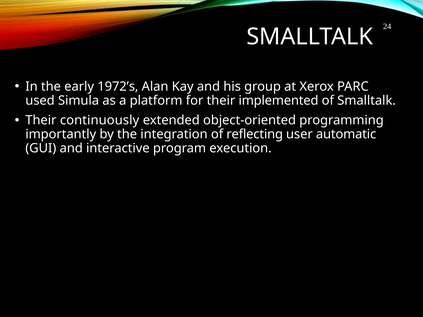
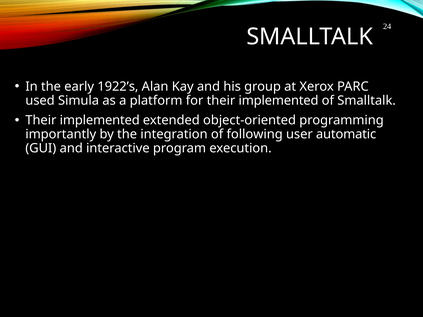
1972’s: 1972’s -> 1922’s
continuously at (100, 120): continuously -> implemented
reflecting: reflecting -> following
